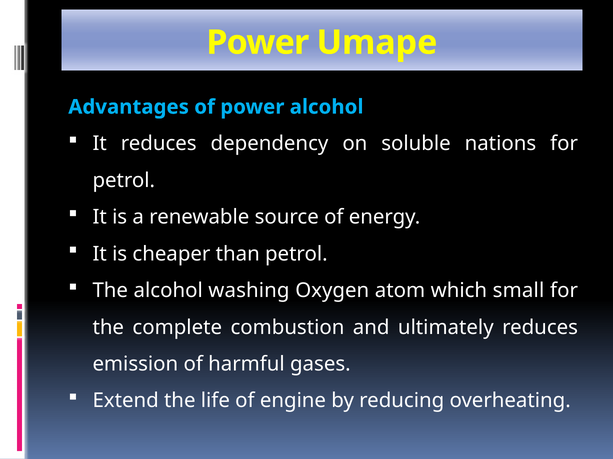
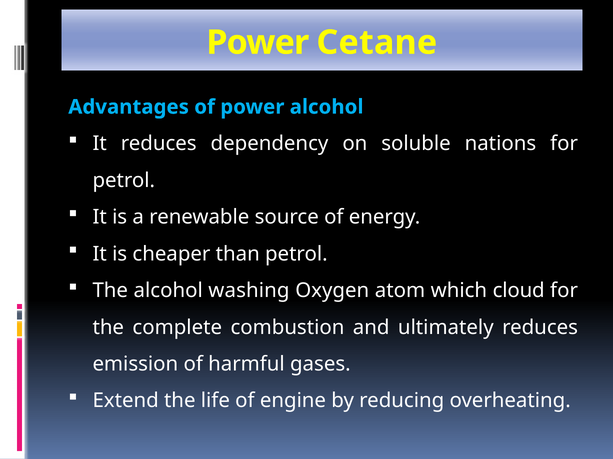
Umape: Umape -> Cetane
small: small -> cloud
